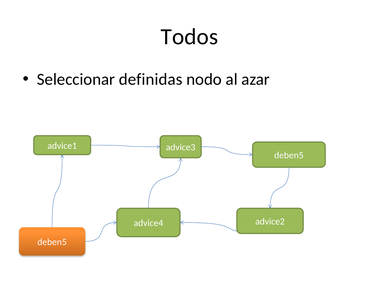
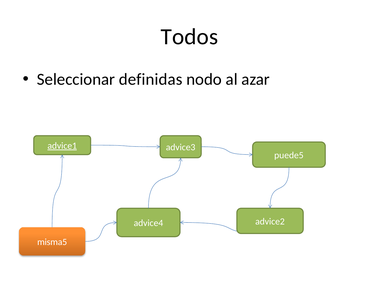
advice1 underline: none -> present
deben5 at (289, 155): deben5 -> puede5
deben5 at (52, 242): deben5 -> misma5
